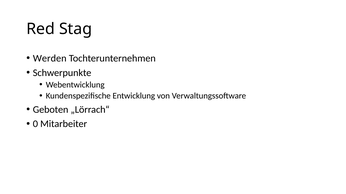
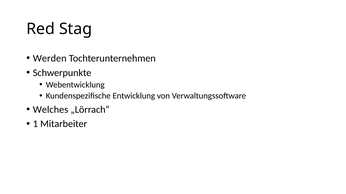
Geboten: Geboten -> Welches
0: 0 -> 1
